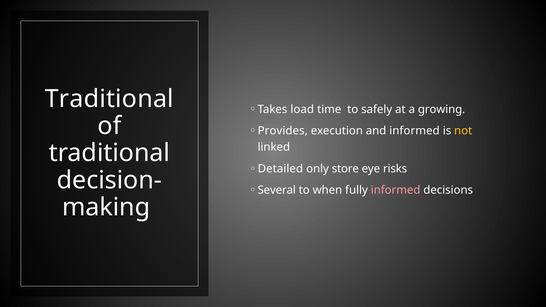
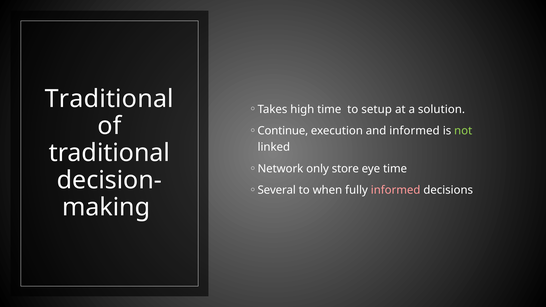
load: load -> high
safely: safely -> setup
growing: growing -> solution
Provides: Provides -> Continue
not colour: yellow -> light green
Detailed: Detailed -> Network
eye risks: risks -> time
